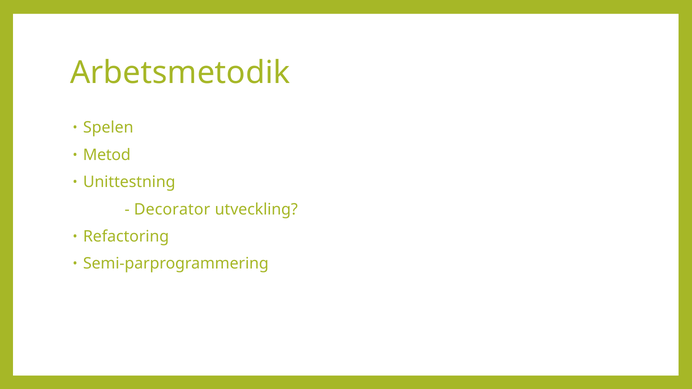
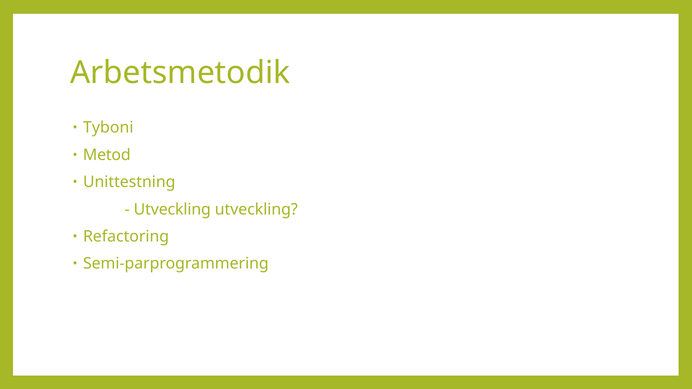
Spelen: Spelen -> Tyboni
Decorator at (172, 209): Decorator -> Utveckling
